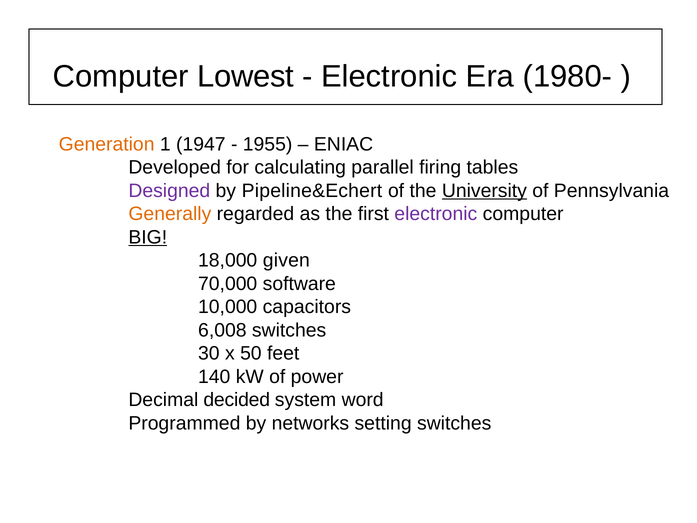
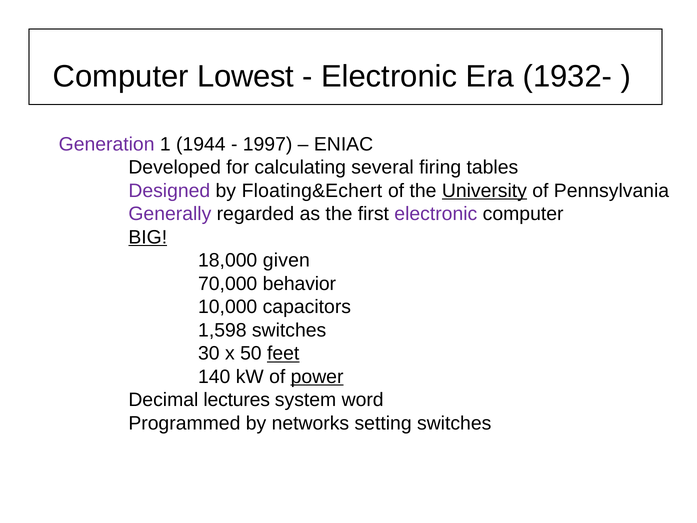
1980-: 1980- -> 1932-
Generation colour: orange -> purple
1947: 1947 -> 1944
1955: 1955 -> 1997
parallel: parallel -> several
Pipeline&Echert: Pipeline&Echert -> Floating&Echert
Generally colour: orange -> purple
software: software -> behavior
6,008: 6,008 -> 1,598
feet underline: none -> present
power underline: none -> present
decided: decided -> lectures
